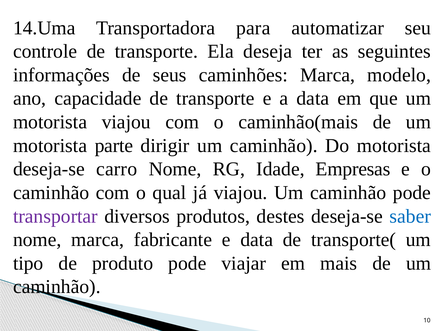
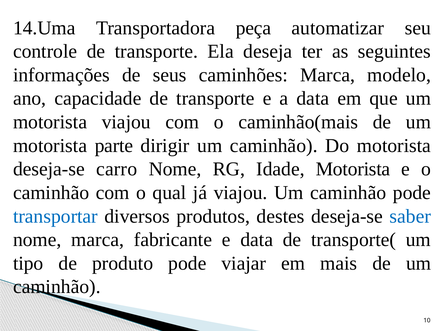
para: para -> peça
Idade Empresas: Empresas -> Motorista
transportar colour: purple -> blue
